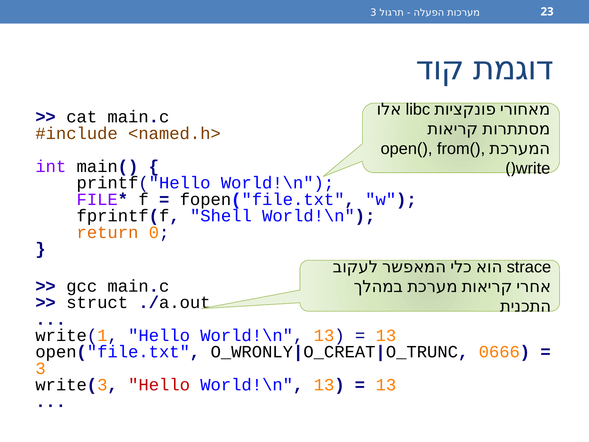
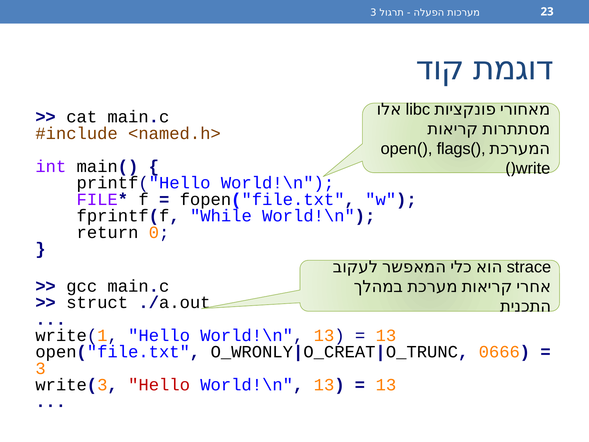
from(: from( -> flags(
Shell: Shell -> While
return colour: orange -> black
